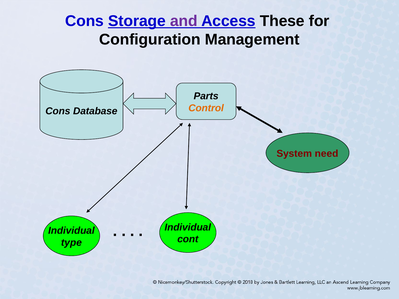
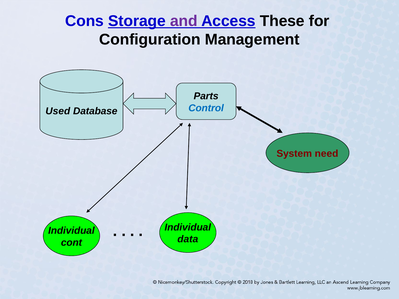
Control colour: orange -> blue
Cons at (58, 111): Cons -> Used
cont: cont -> data
type: type -> cont
